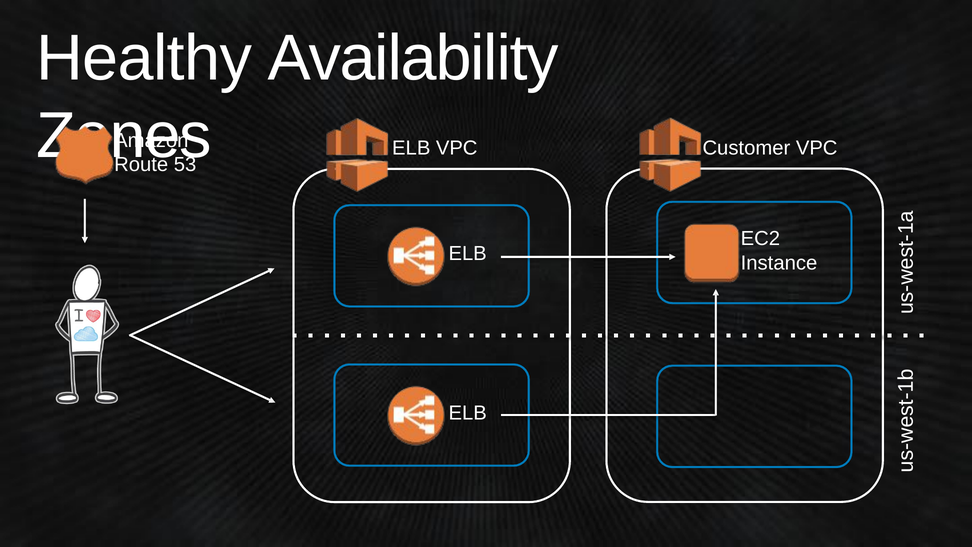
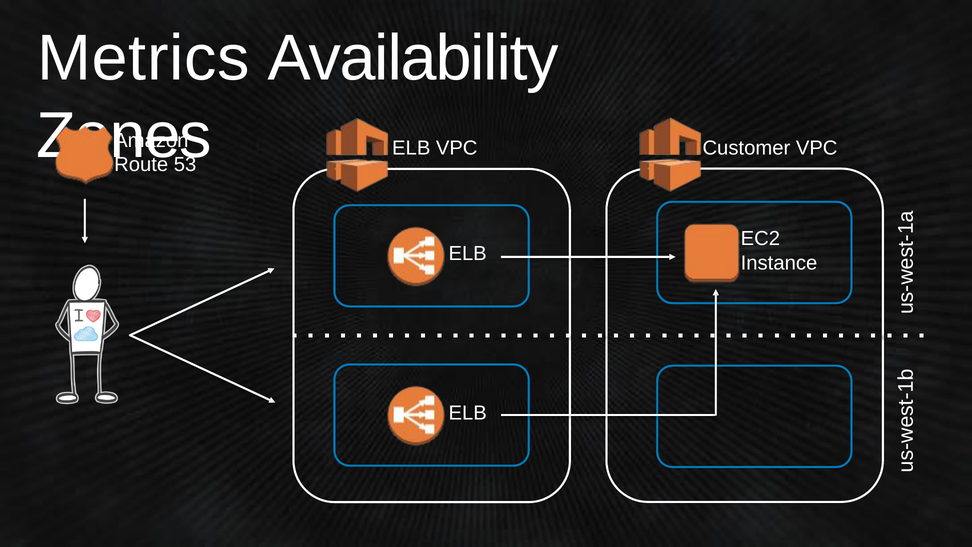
Healthy: Healthy -> Metrics
